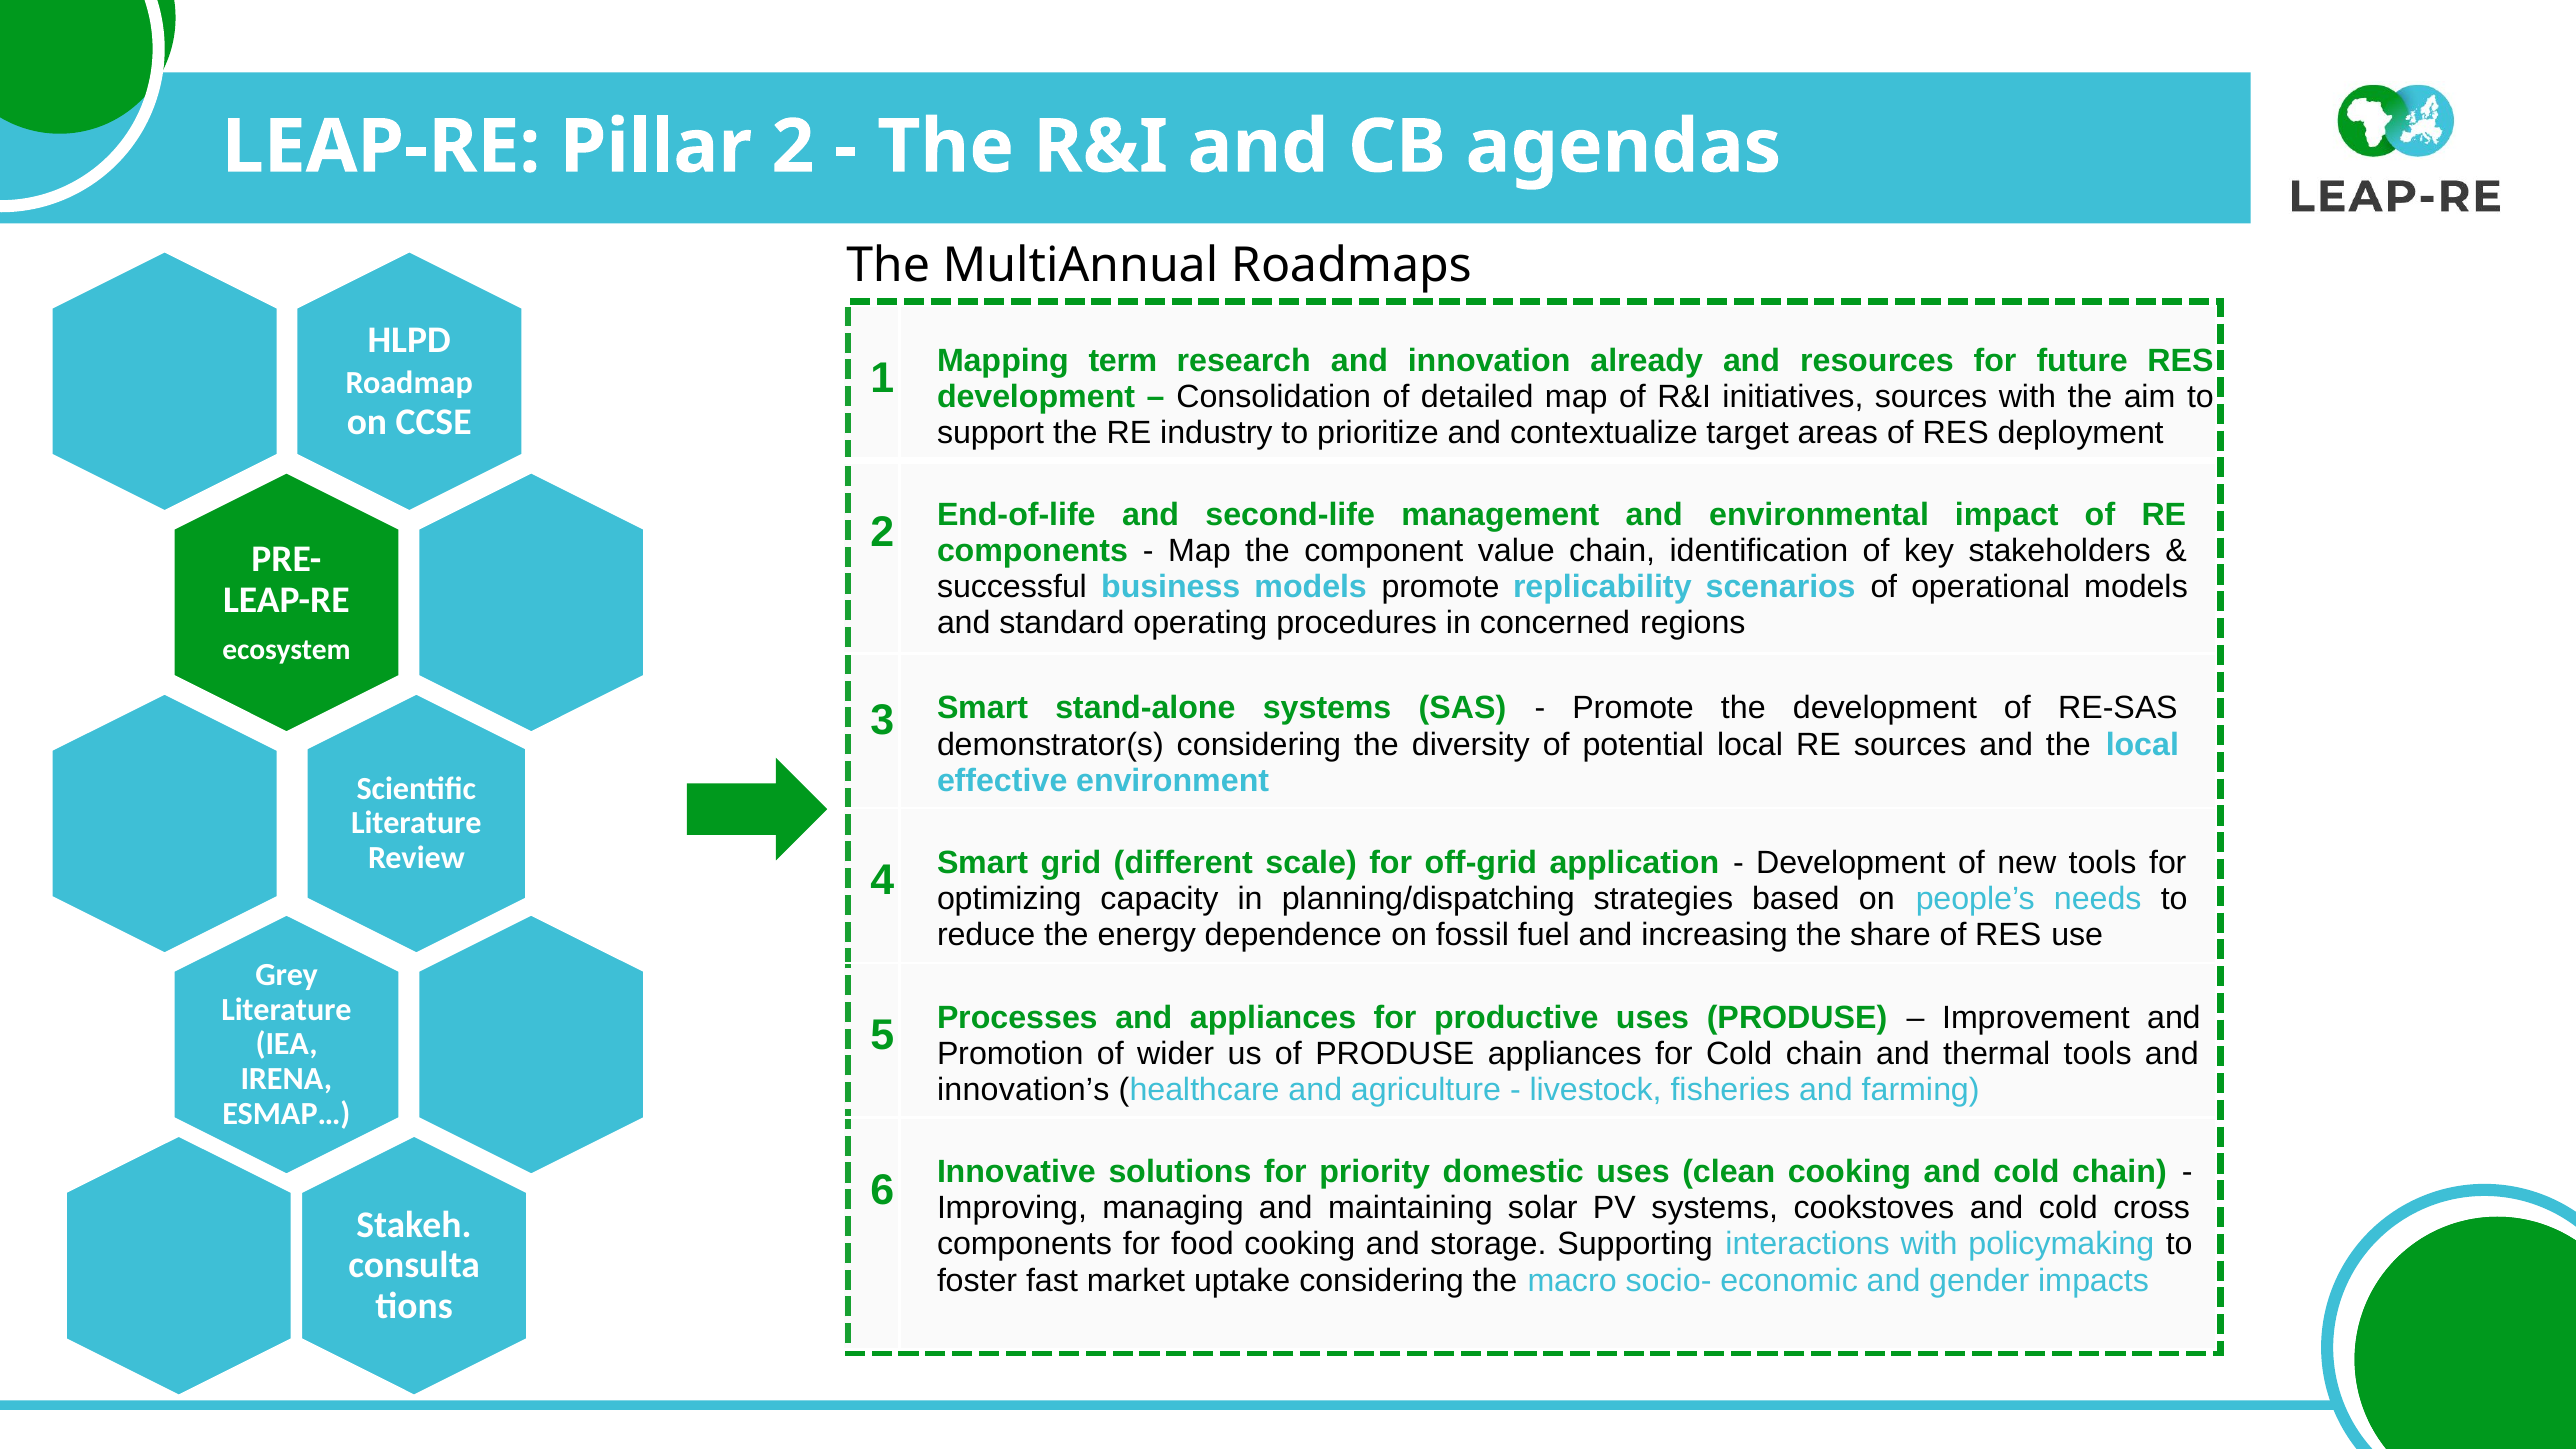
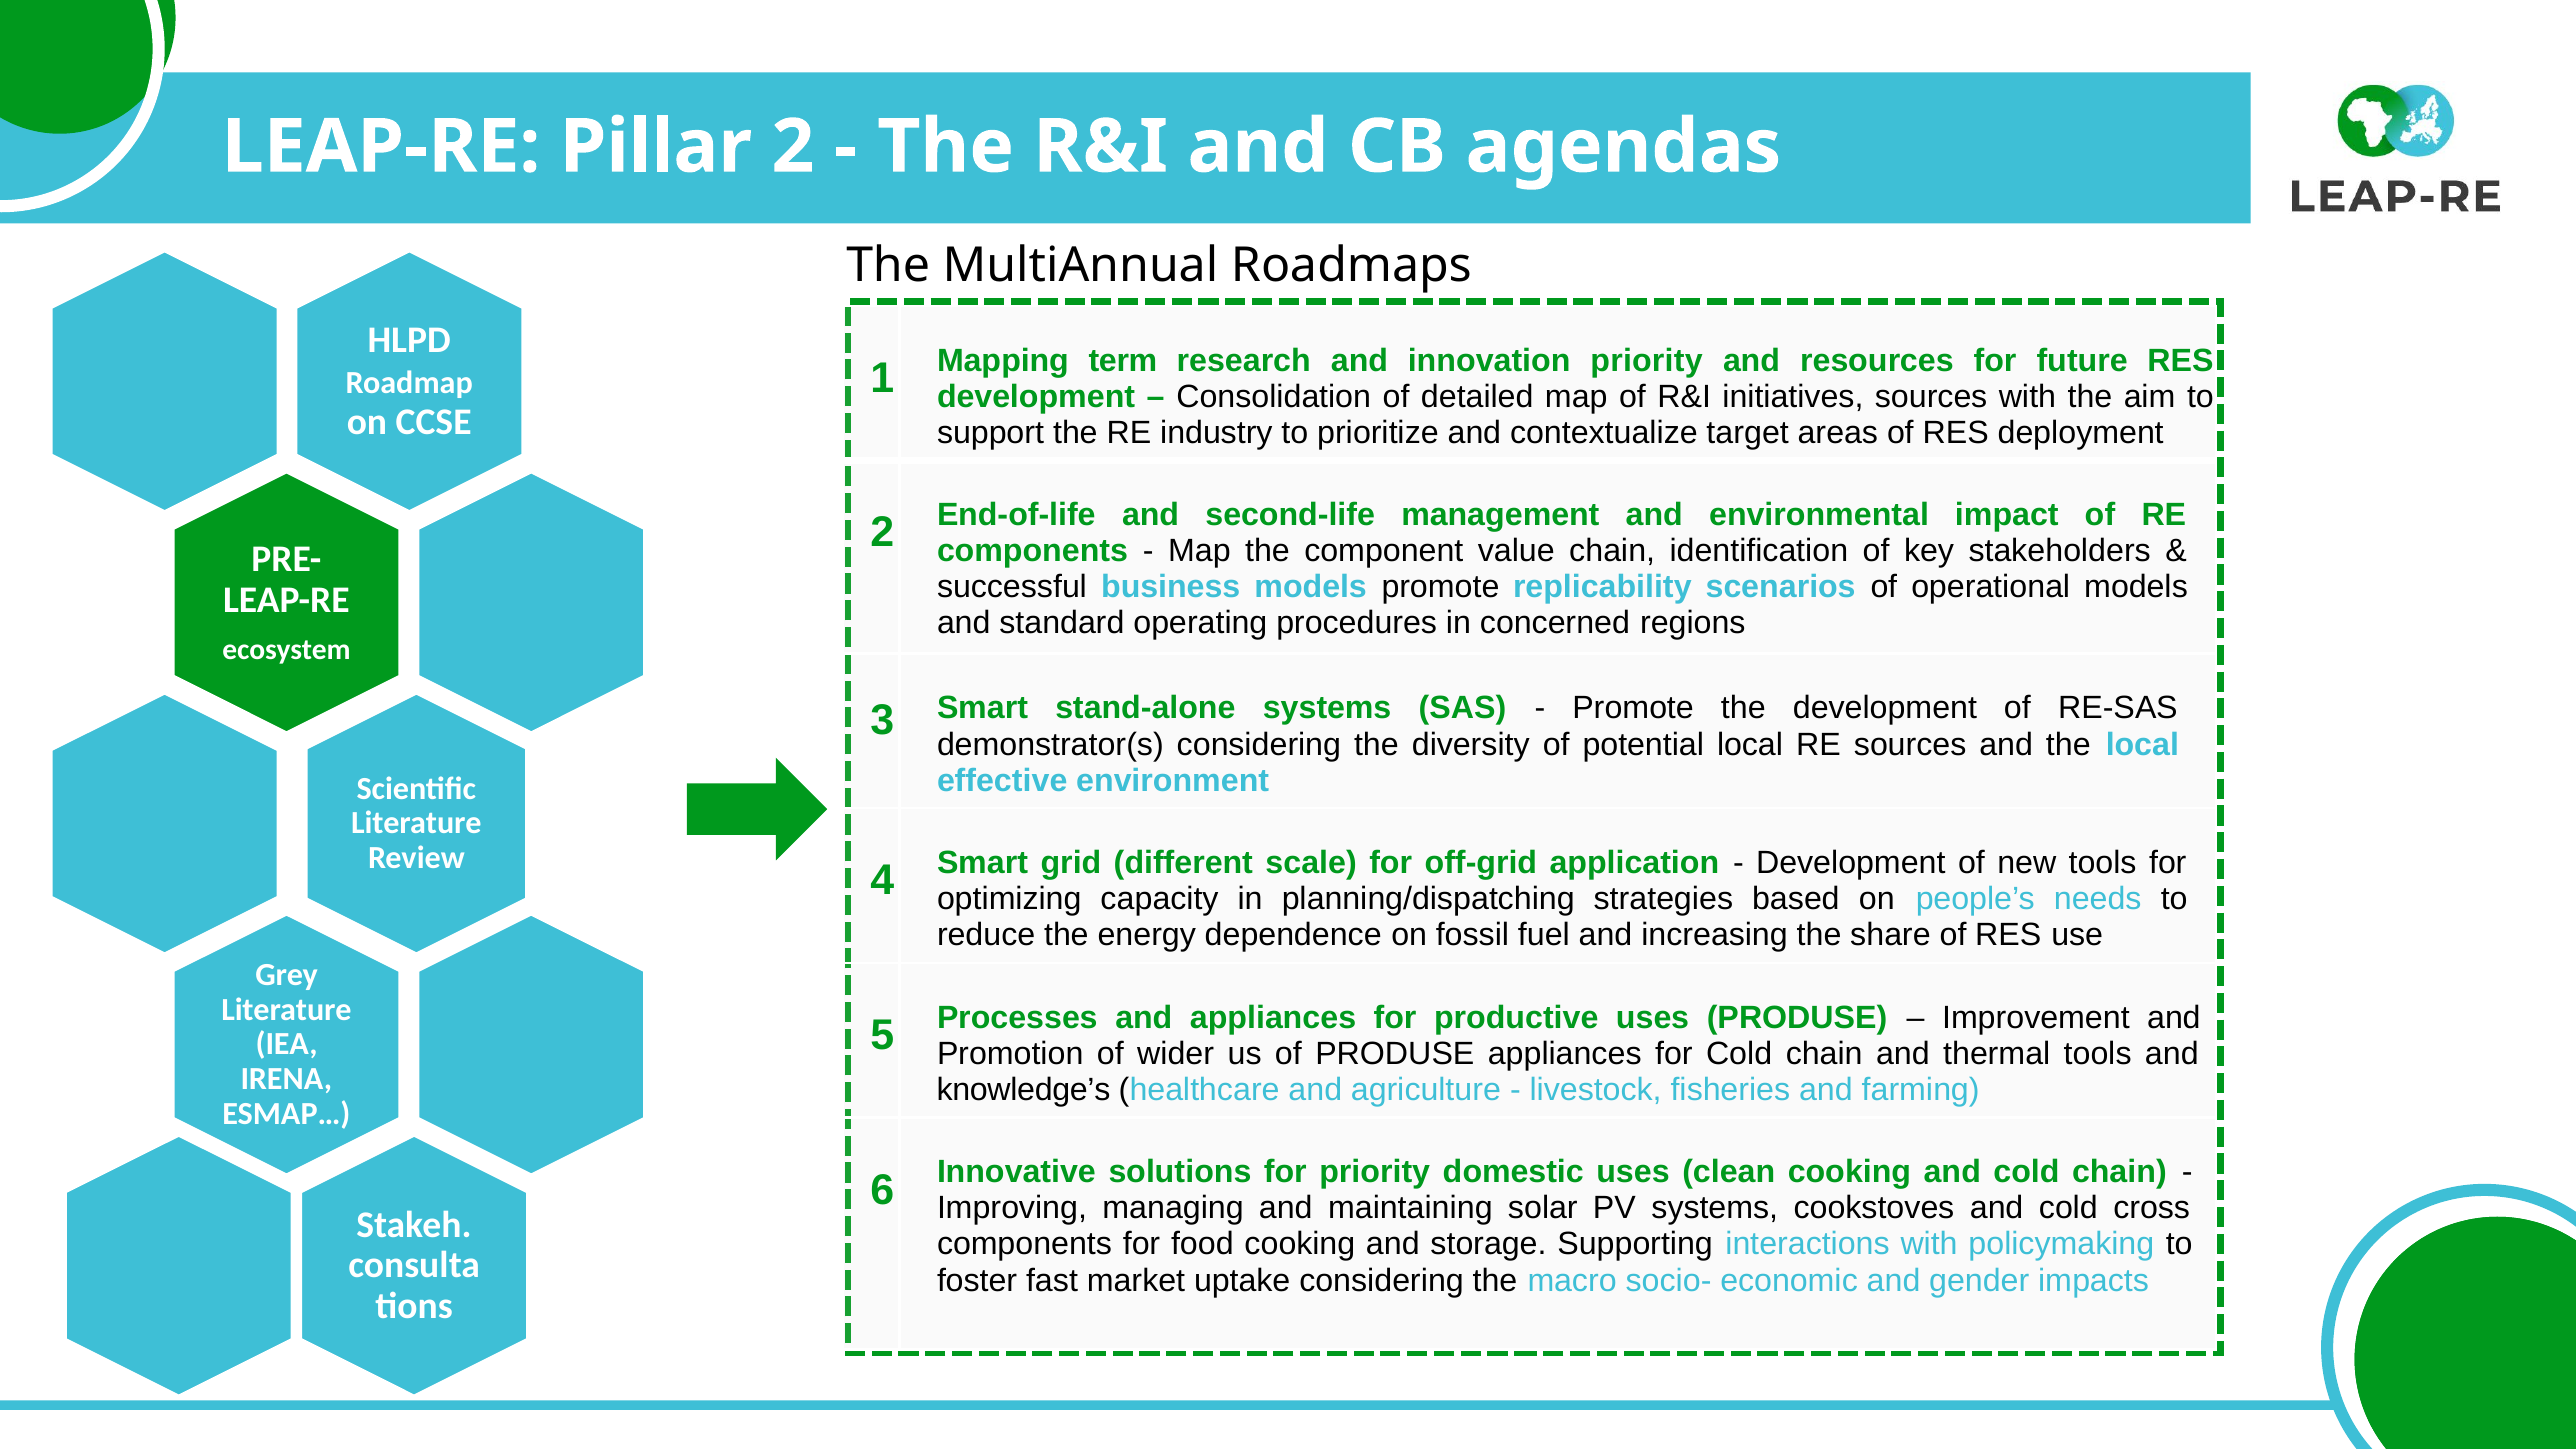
innovation already: already -> priority
innovation’s: innovation’s -> knowledge’s
